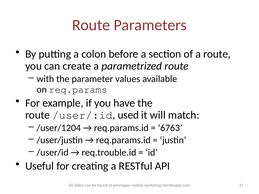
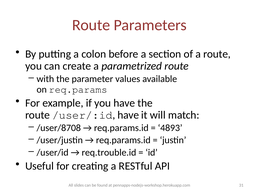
/user/:id used: used -> have
/user/1204: /user/1204 -> /user/8708
6763: 6763 -> 4893
